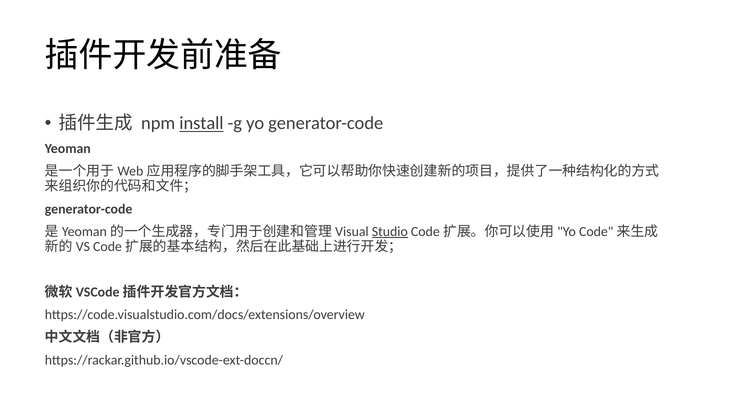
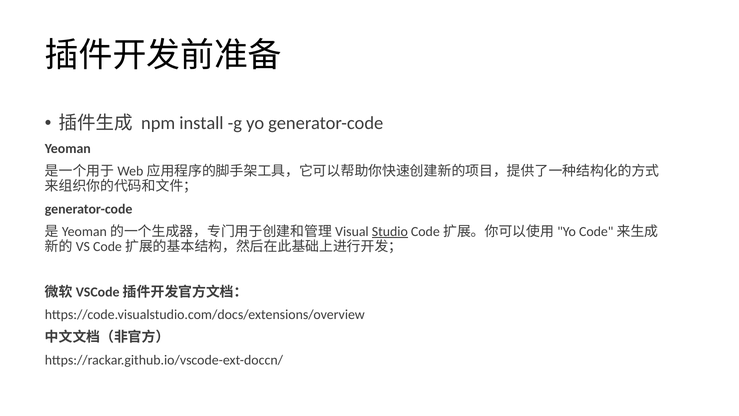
install underline: present -> none
